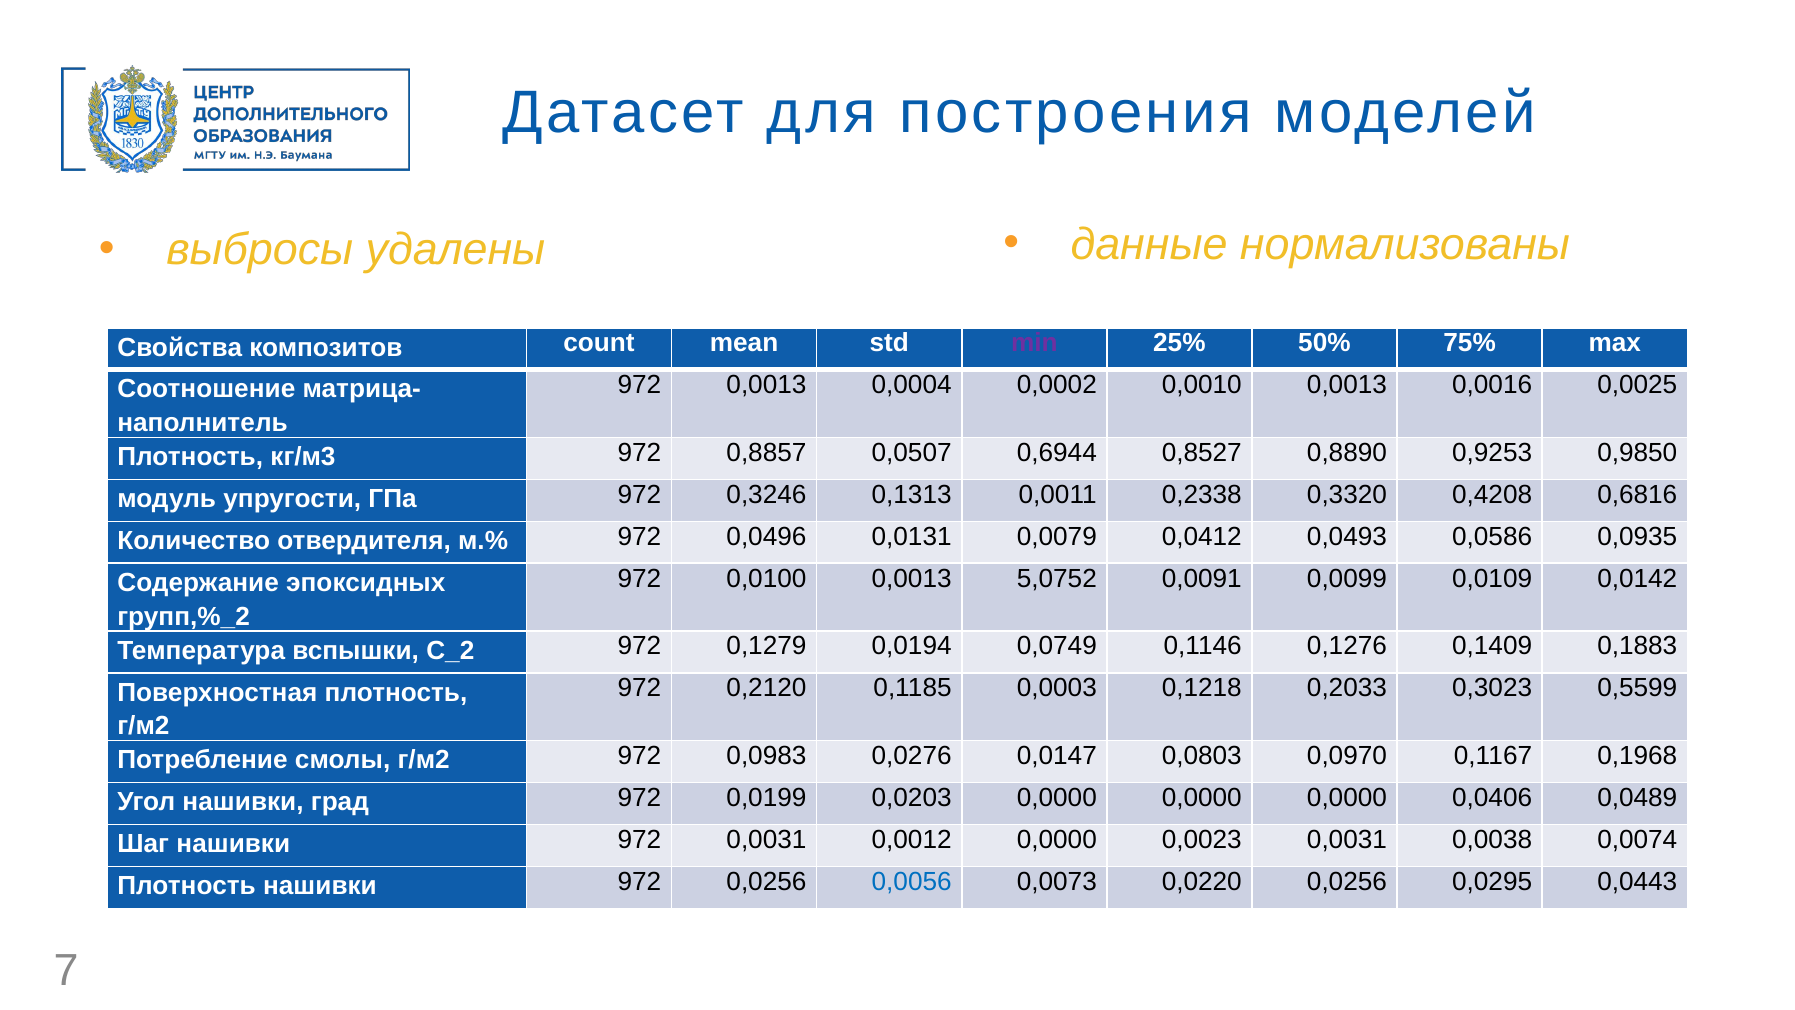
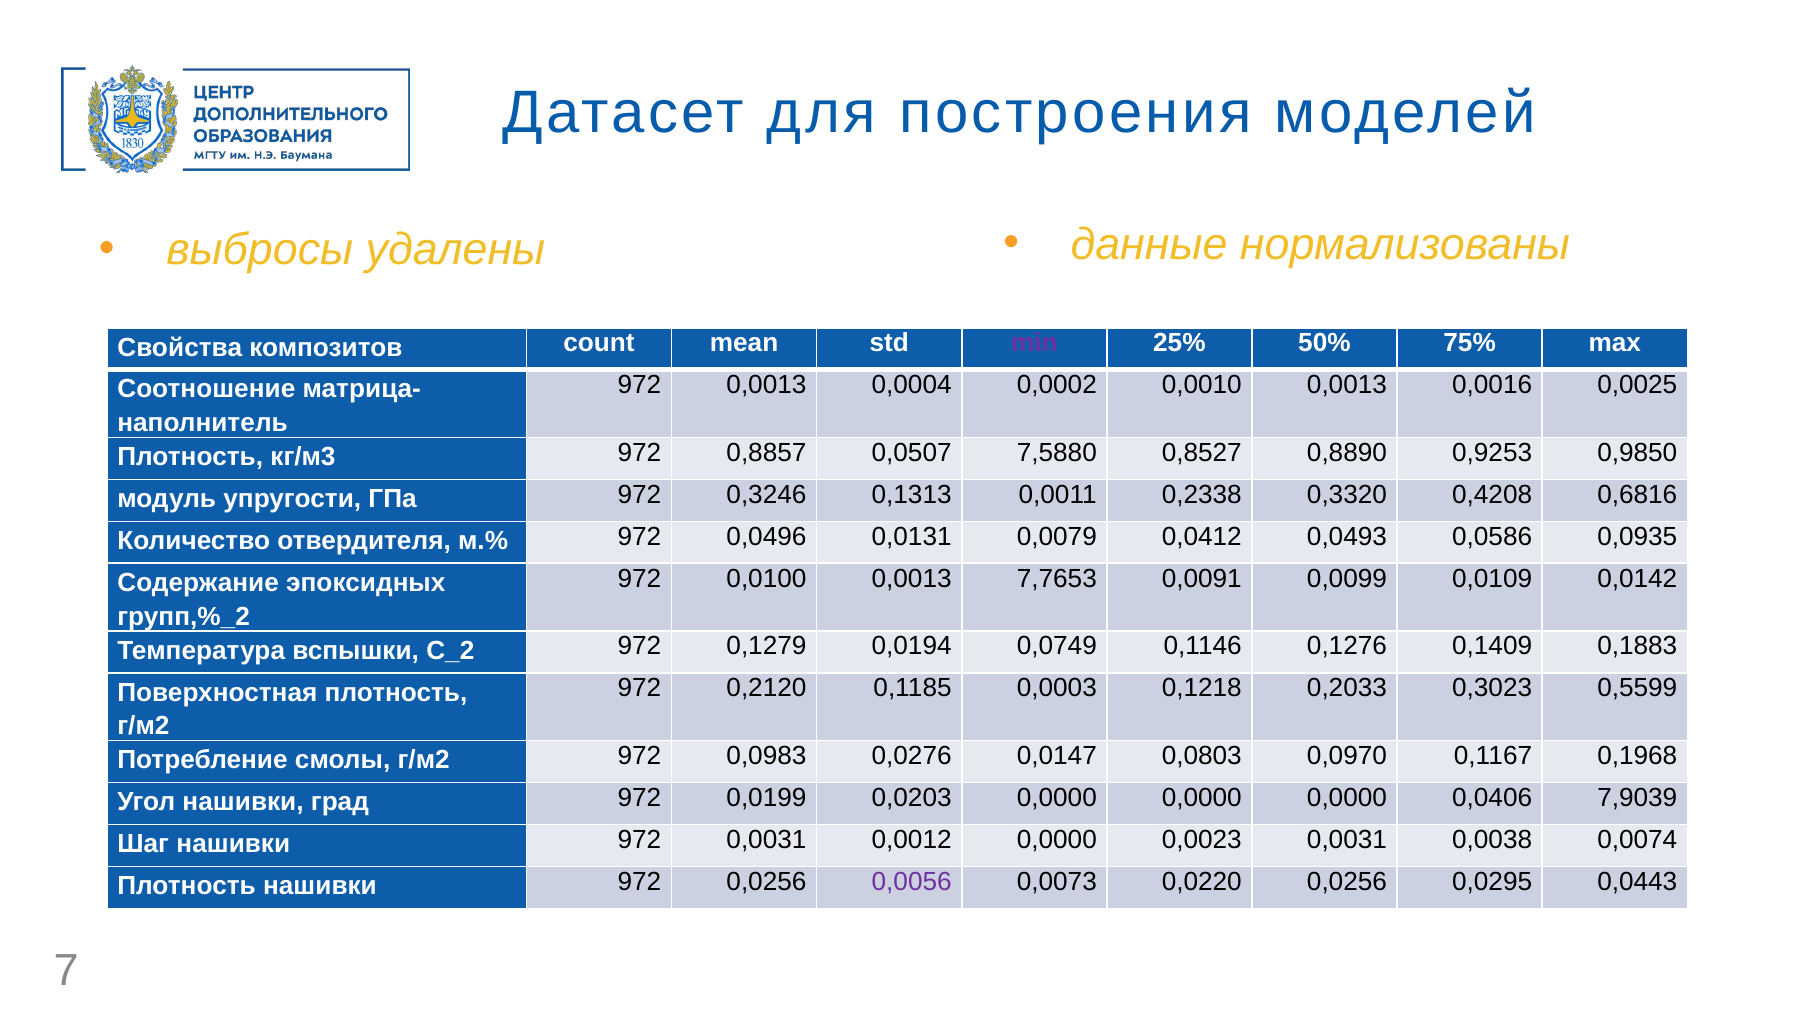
0,6944: 0,6944 -> 7,5880
5,0752: 5,0752 -> 7,7653
0,0489: 0,0489 -> 7,9039
0,0056 colour: blue -> purple
